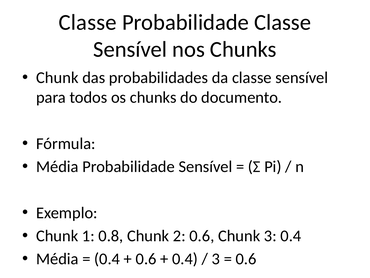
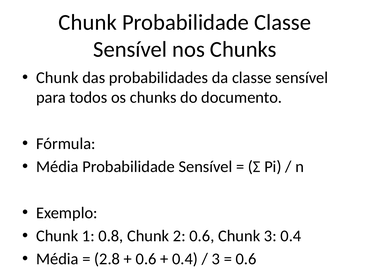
Classe at (88, 22): Classe -> Chunk
0.4 at (107, 259): 0.4 -> 2.8
